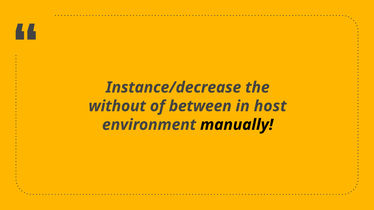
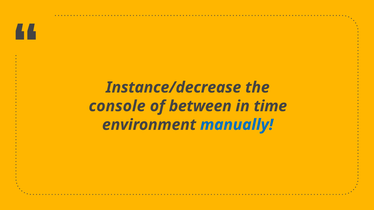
without: without -> console
host: host -> time
manually colour: black -> blue
